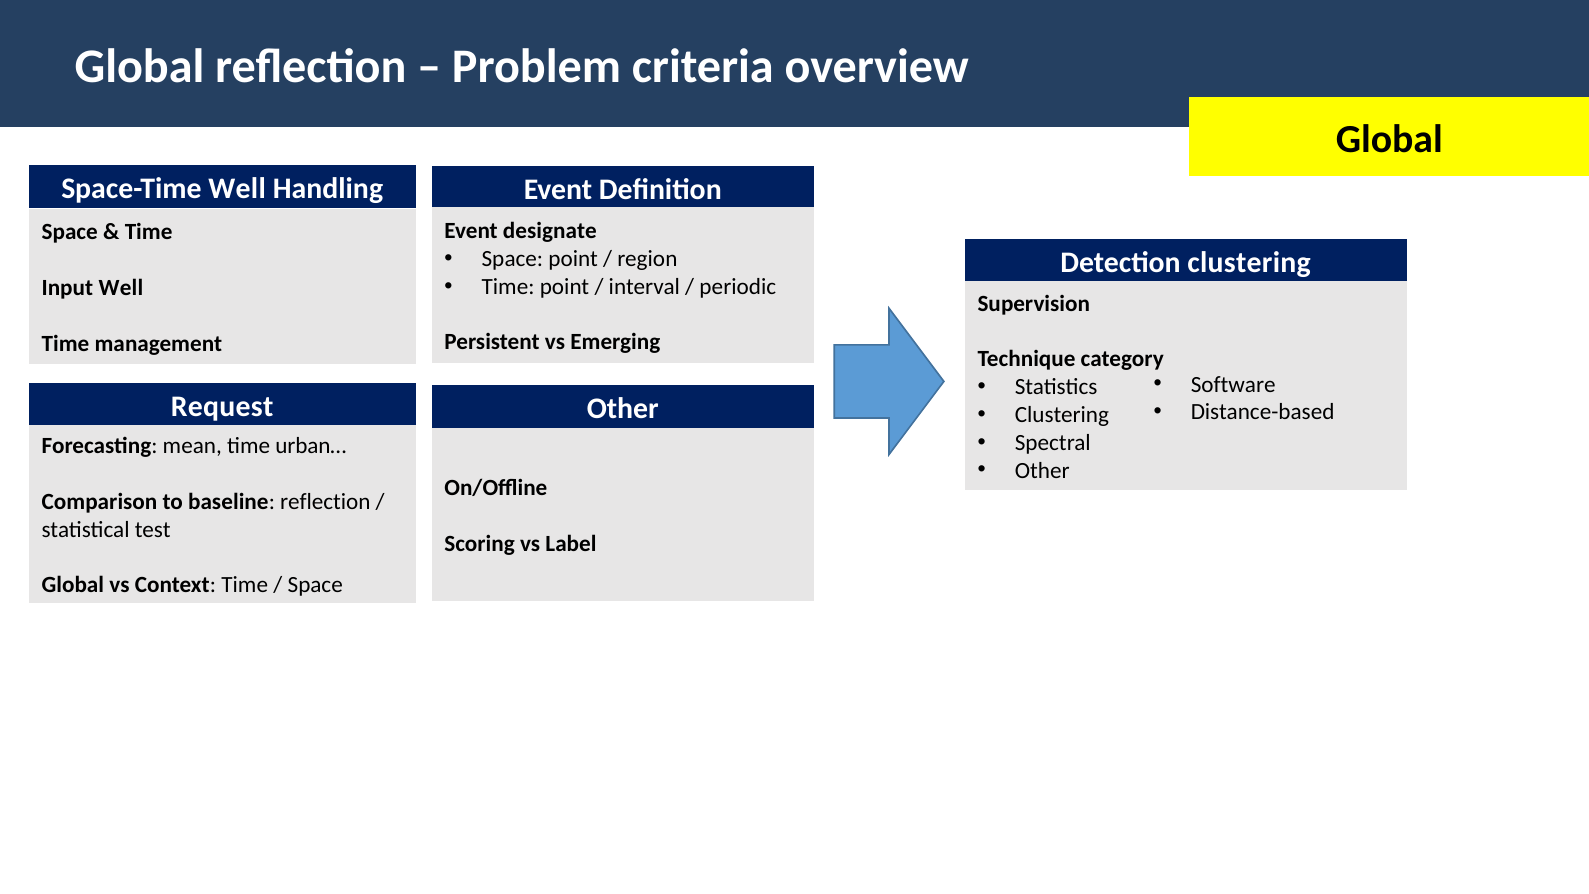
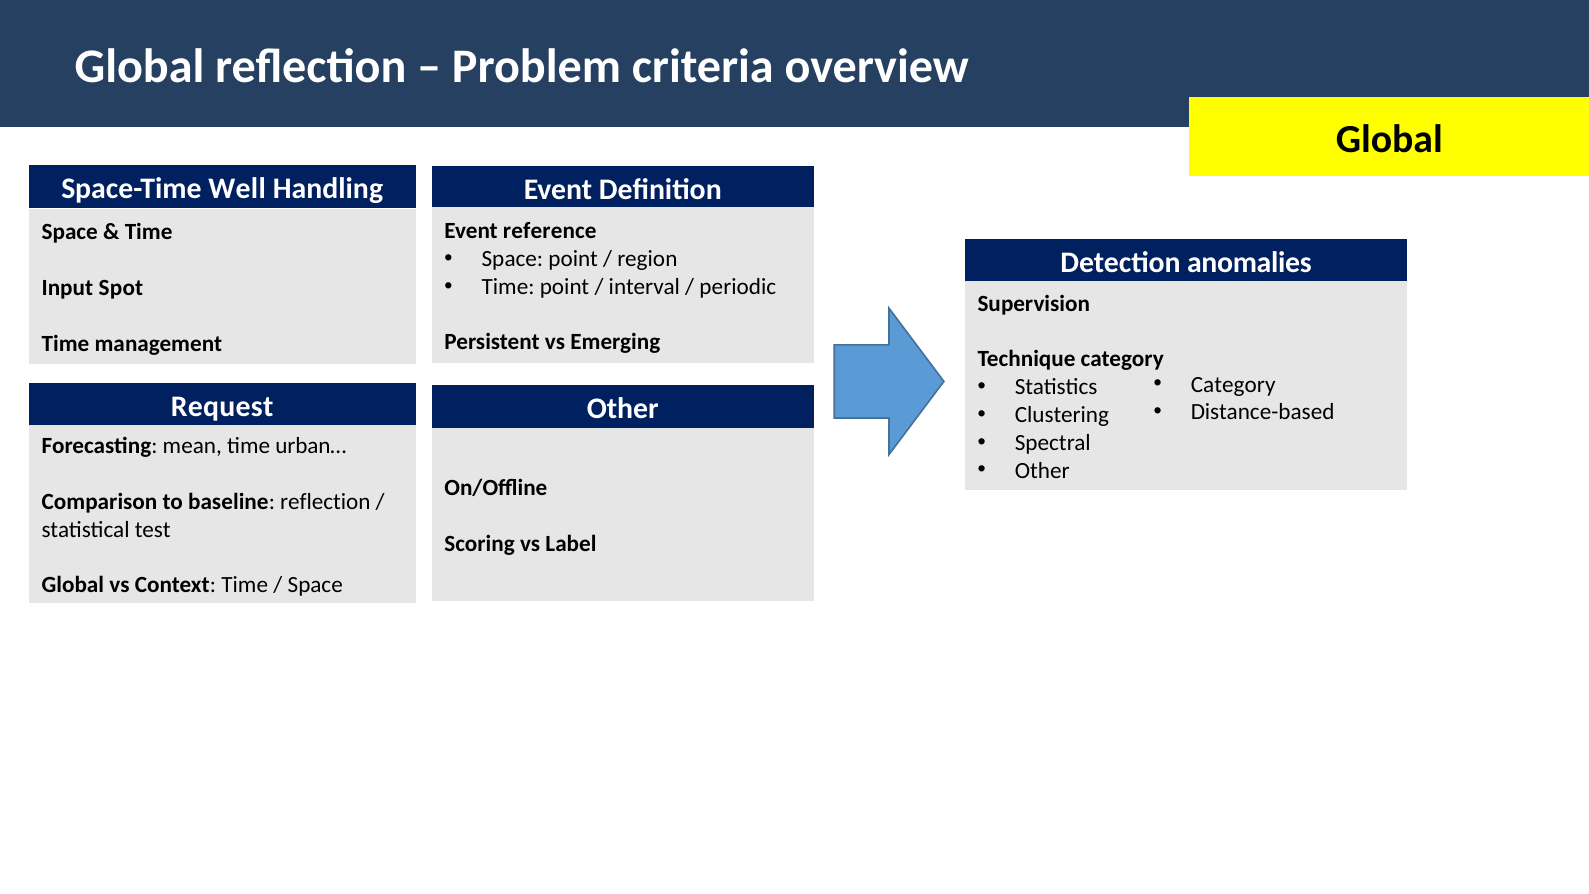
designate: designate -> reference
Detection clustering: clustering -> anomalies
Input Well: Well -> Spot
Software at (1233, 384): Software -> Category
